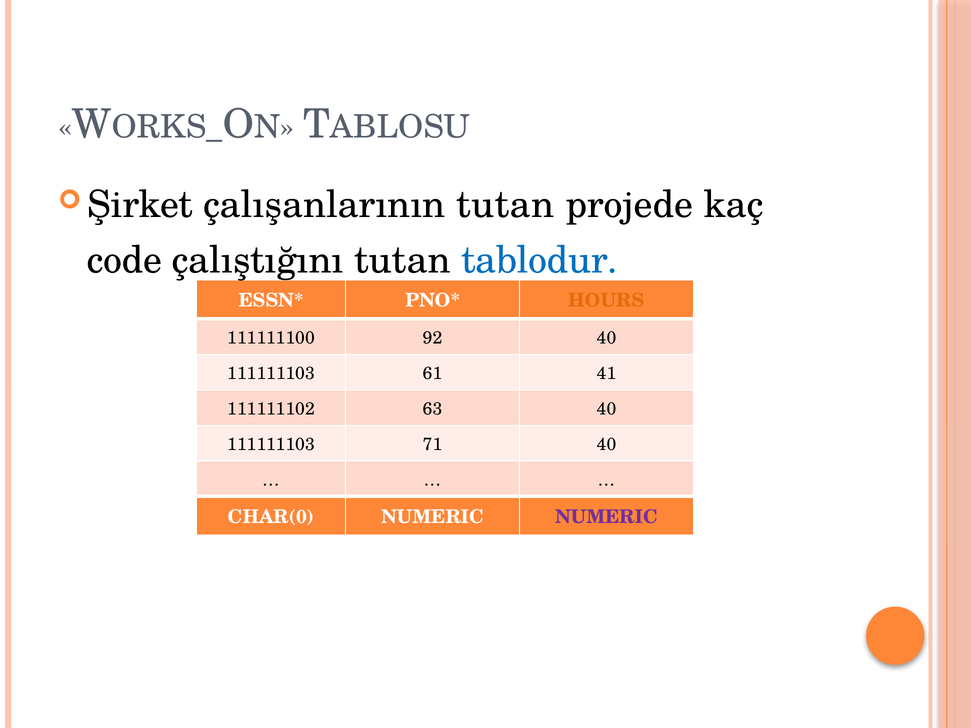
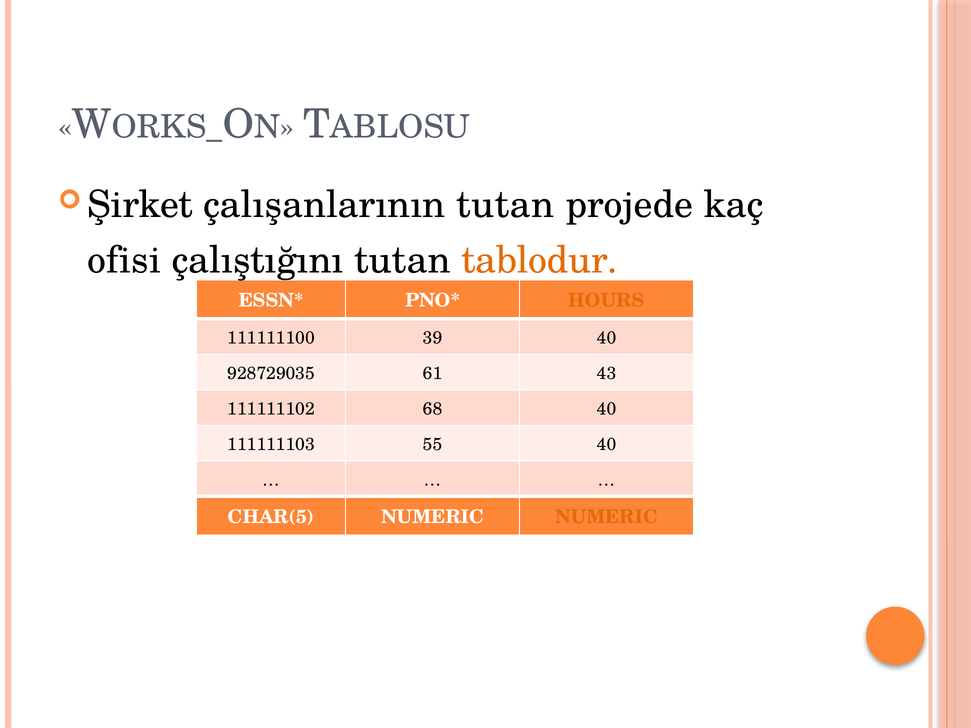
code: code -> ofisi
tablodur colour: blue -> orange
92: 92 -> 39
111111103 at (271, 374): 111111103 -> 928729035
41: 41 -> 43
63: 63 -> 68
71: 71 -> 55
CHAR(0: CHAR(0 -> CHAR(5
NUMERIC at (606, 517) colour: purple -> orange
